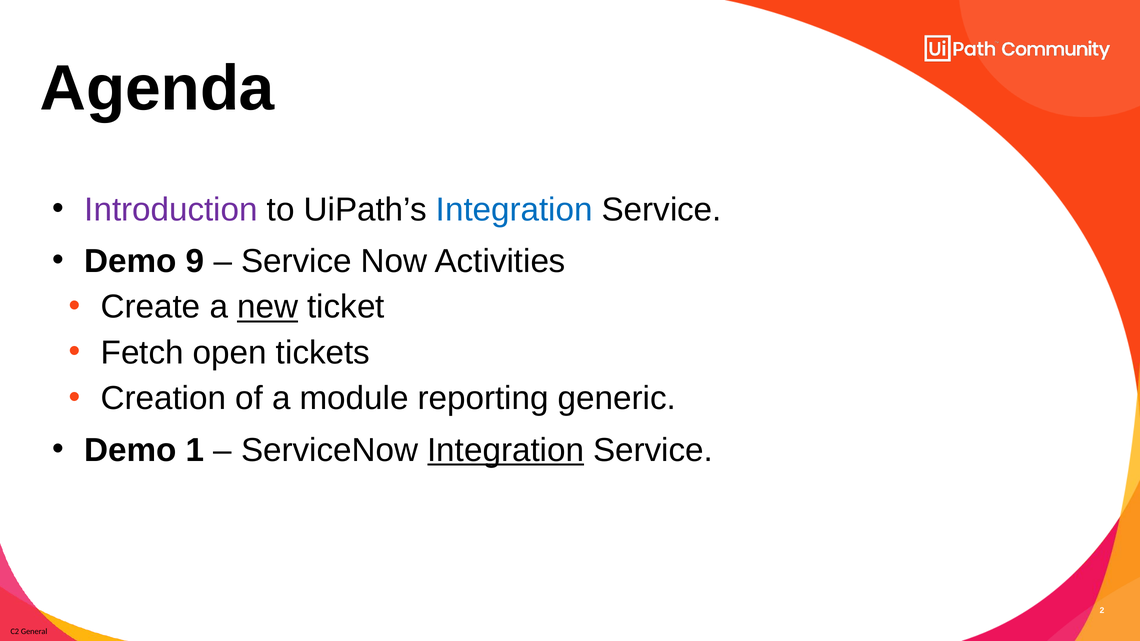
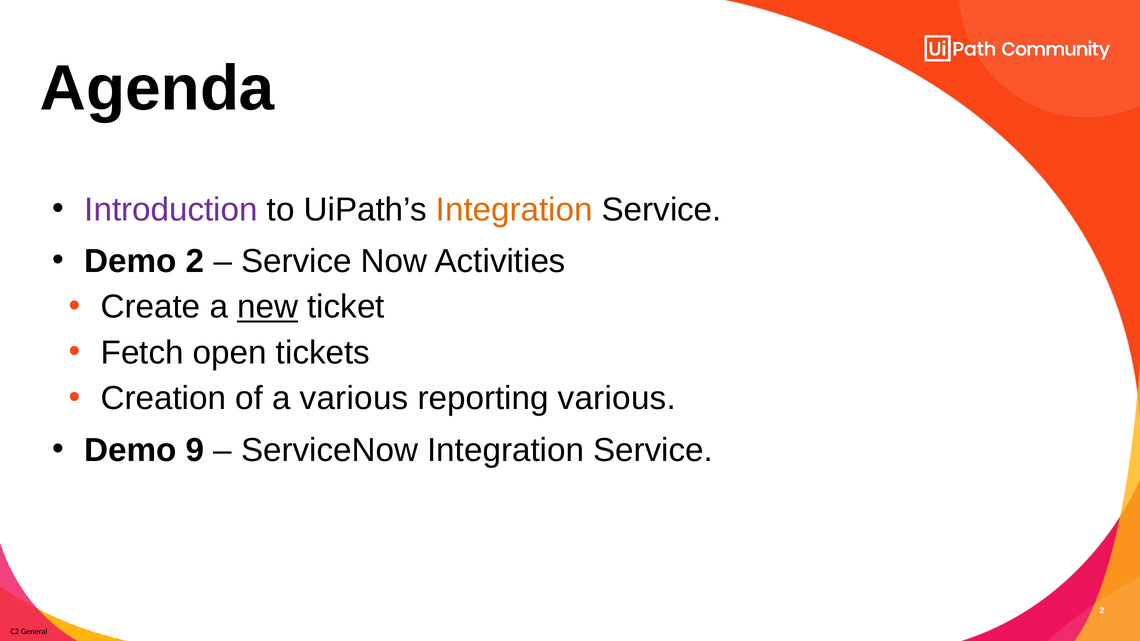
Integration at (514, 210) colour: blue -> orange
Demo 9: 9 -> 2
a module: module -> various
reporting generic: generic -> various
1: 1 -> 9
Integration at (506, 450) underline: present -> none
